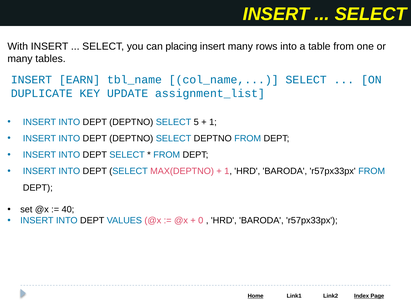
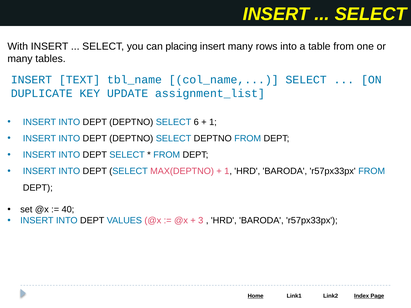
EARN: EARN -> TEXT
5: 5 -> 6
0: 0 -> 3
